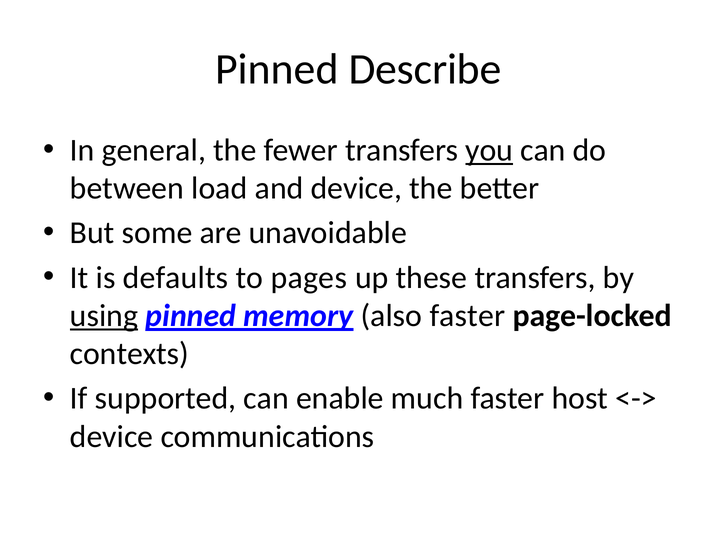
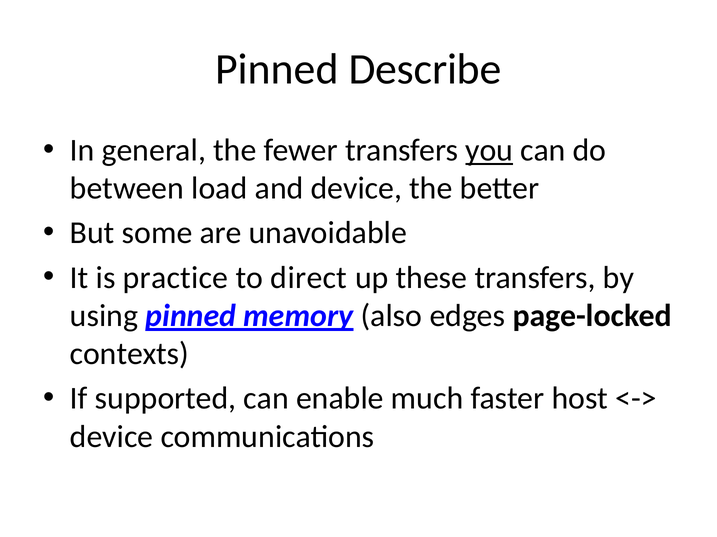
defaults: defaults -> practice
pages: pages -> direct
using underline: present -> none
also faster: faster -> edges
